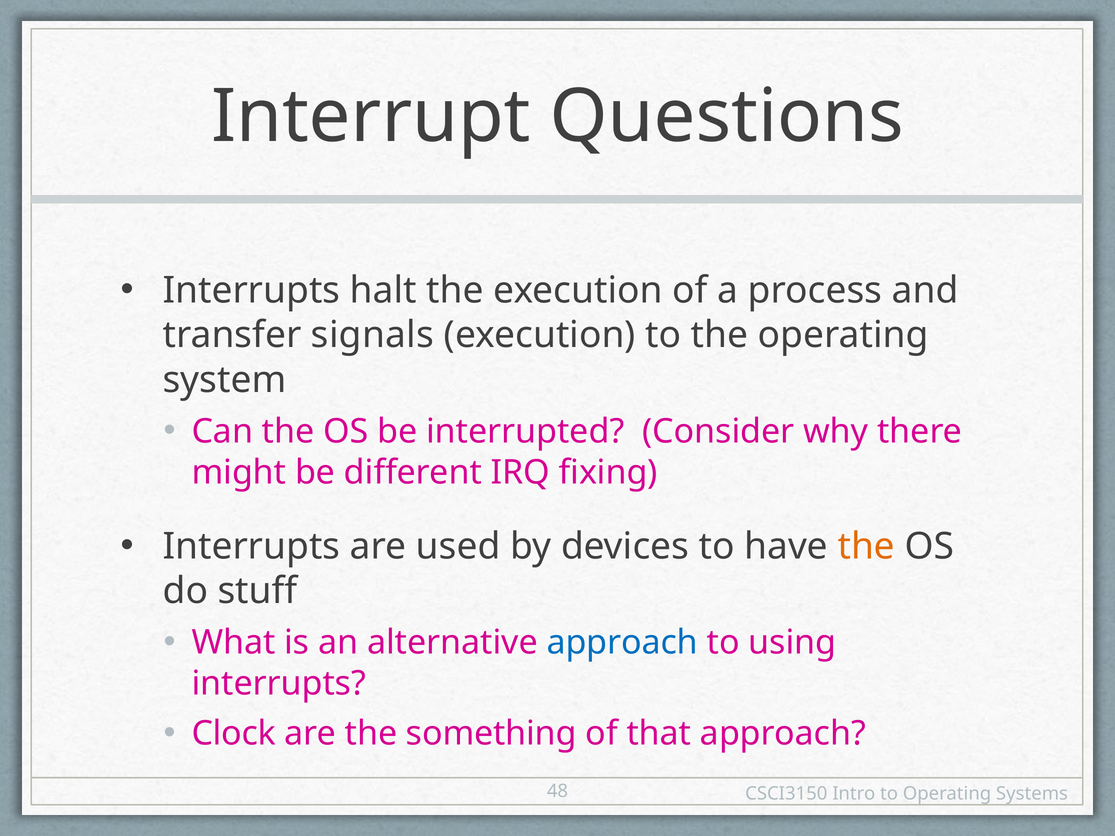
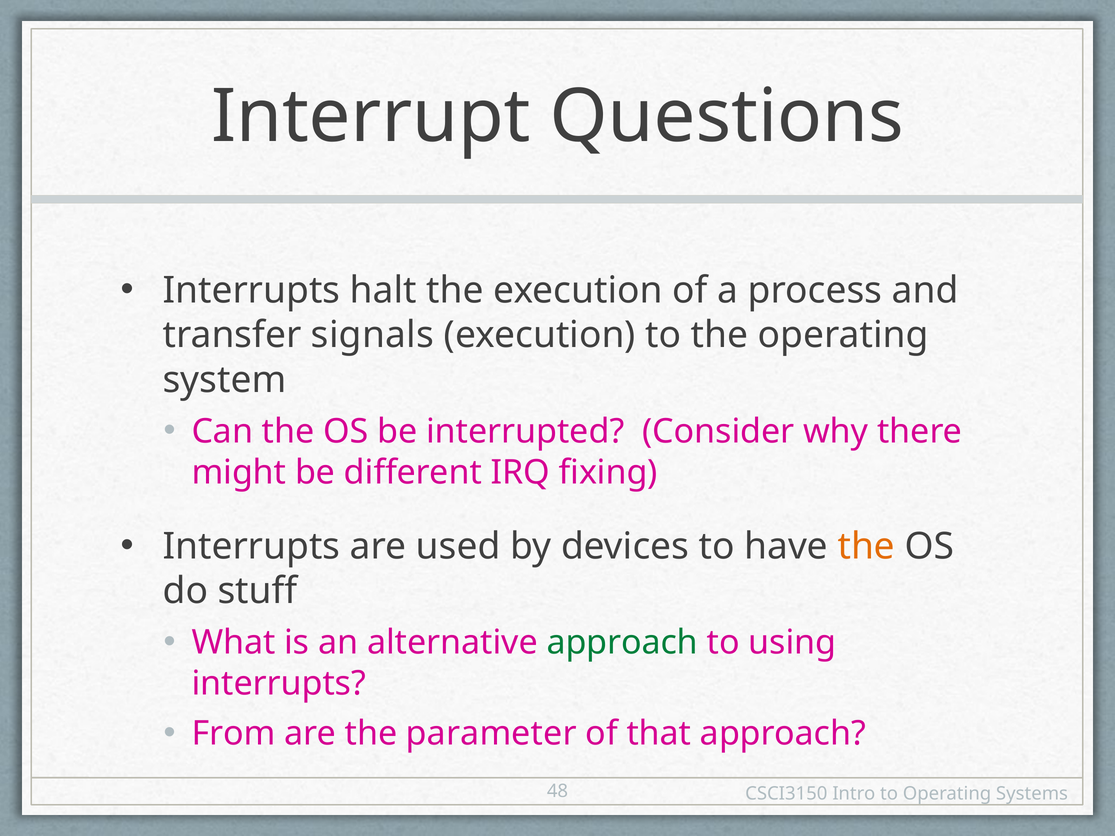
approach at (622, 643) colour: blue -> green
Clock: Clock -> From
something: something -> parameter
